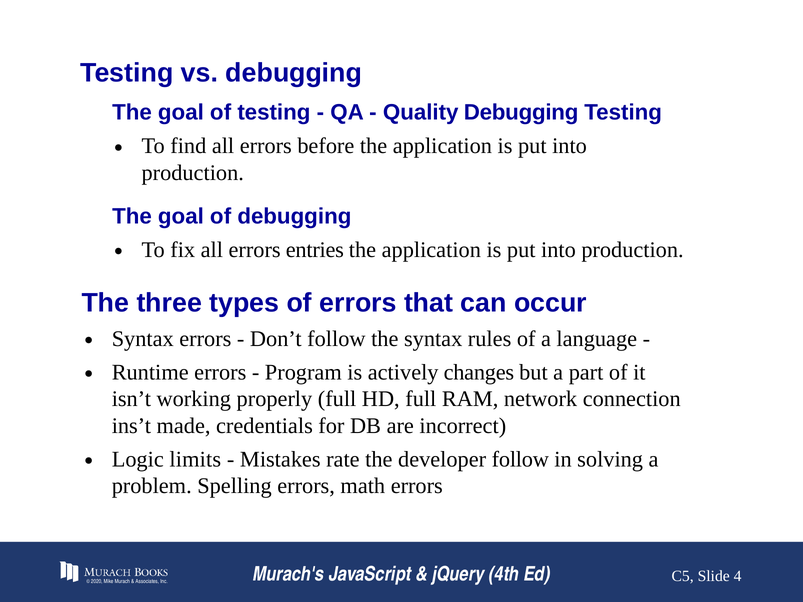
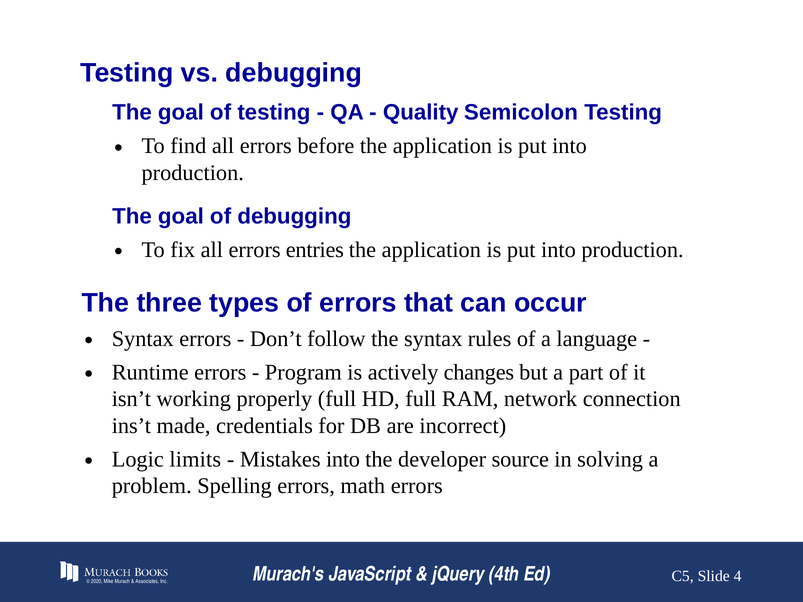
Quality Debugging: Debugging -> Semicolon
Mistakes rate: rate -> into
developer follow: follow -> source
